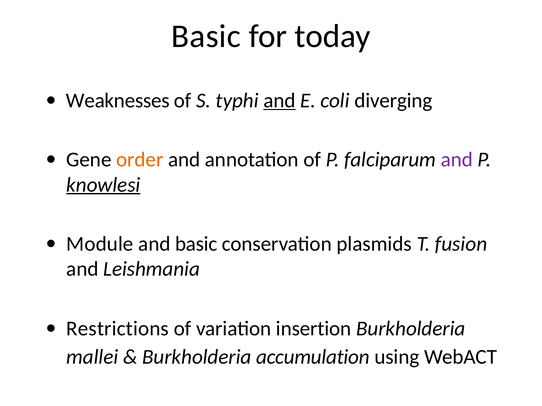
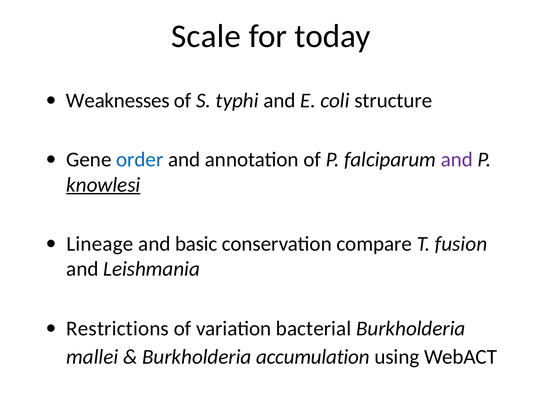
Basic at (206, 36): Basic -> Scale
and at (279, 101) underline: present -> none
diverging: diverging -> structure
order colour: orange -> blue
Module: Module -> Lineage
plasmids: plasmids -> compare
insertion: insertion -> bacterial
